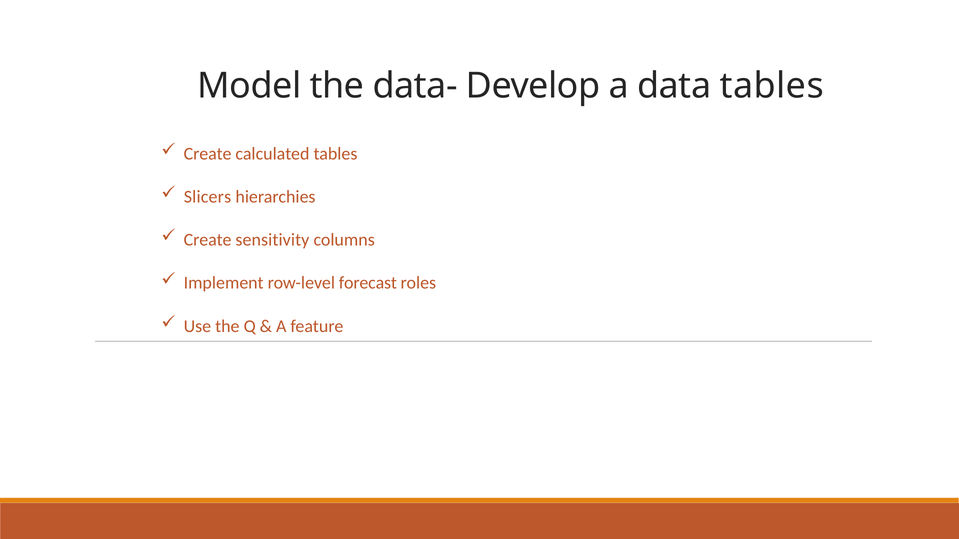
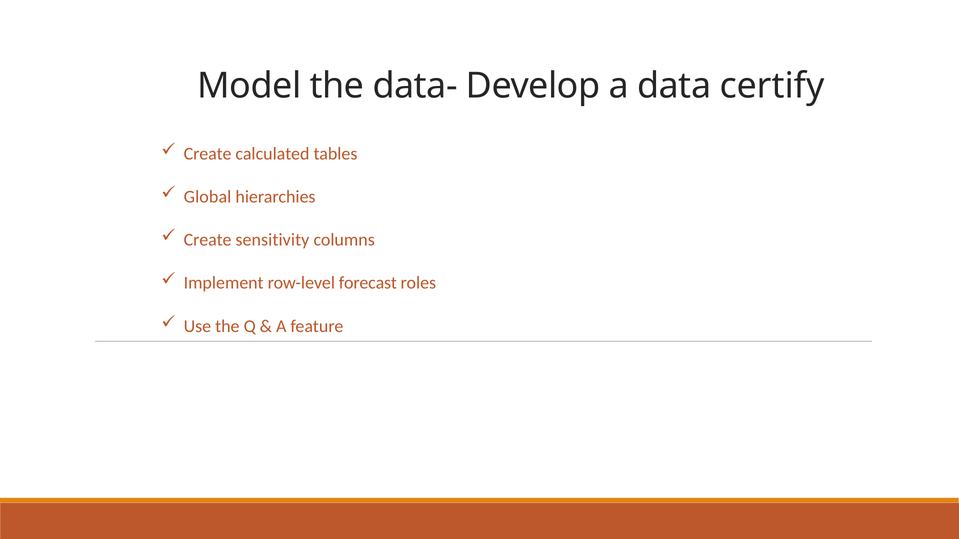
data tables: tables -> certify
Slicers: Slicers -> Global
